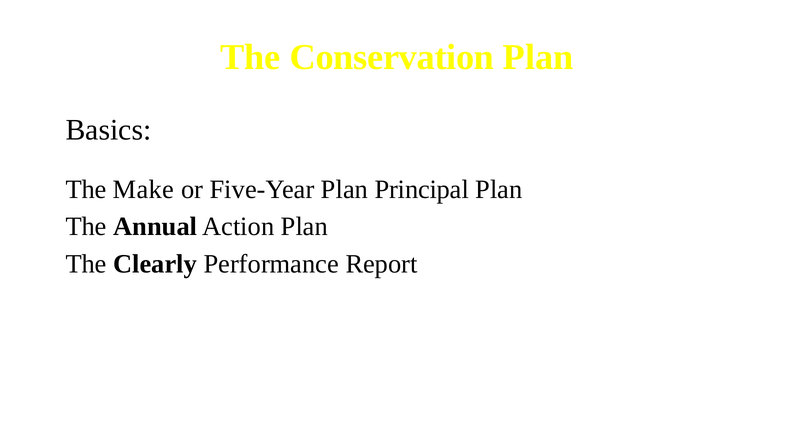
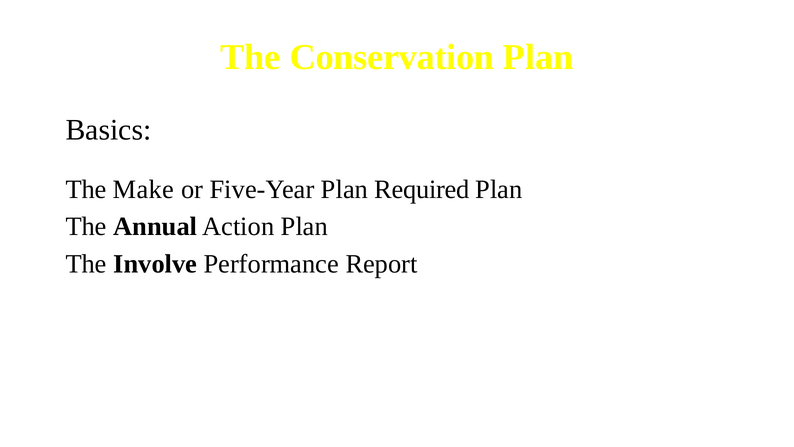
Principal: Principal -> Required
Clearly: Clearly -> Involve
